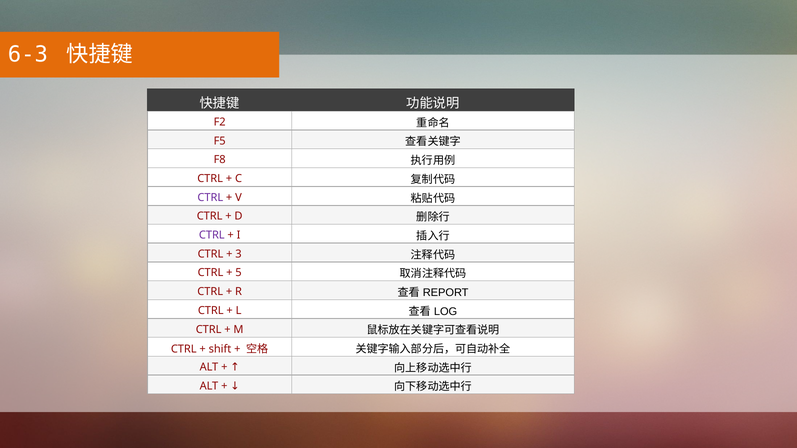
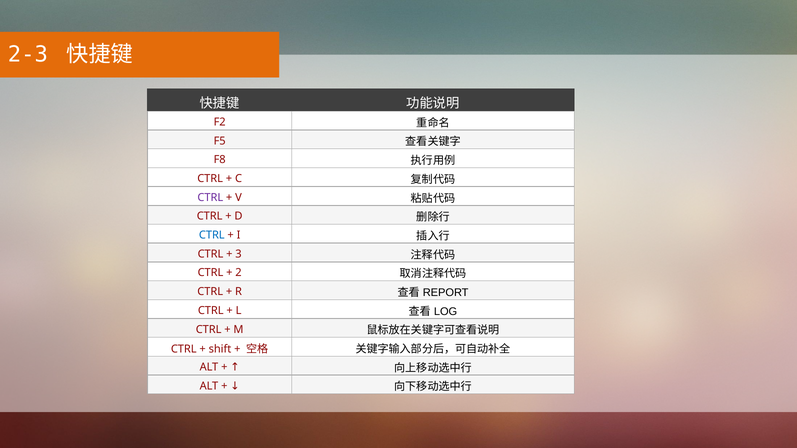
6-3: 6-3 -> 2-3
CTRL at (212, 235) colour: purple -> blue
5: 5 -> 2
